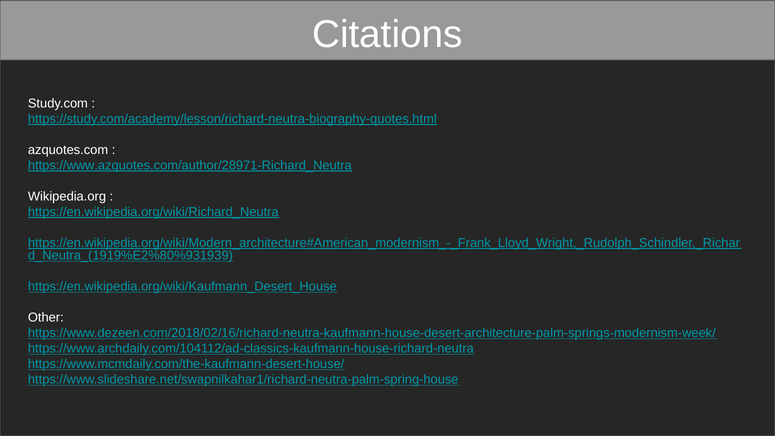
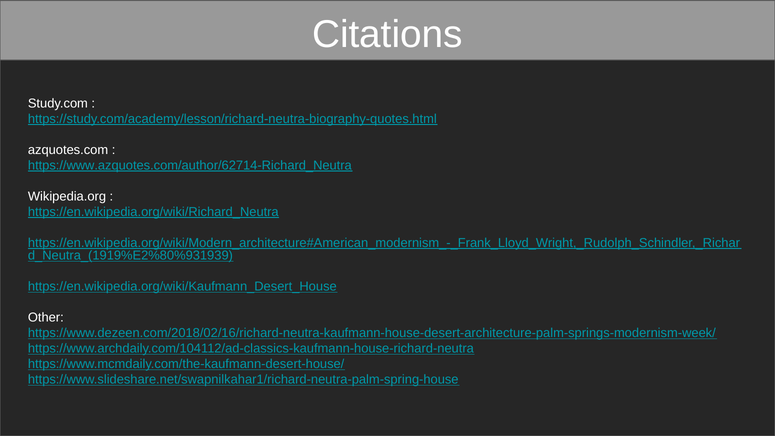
https://www.azquotes.com/author/28971-Richard_Neutra: https://www.azquotes.com/author/28971-Richard_Neutra -> https://www.azquotes.com/author/62714-Richard_Neutra
